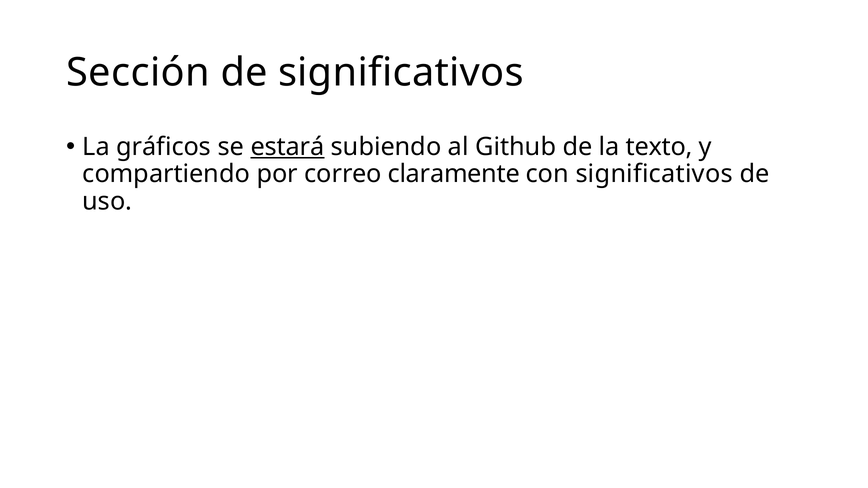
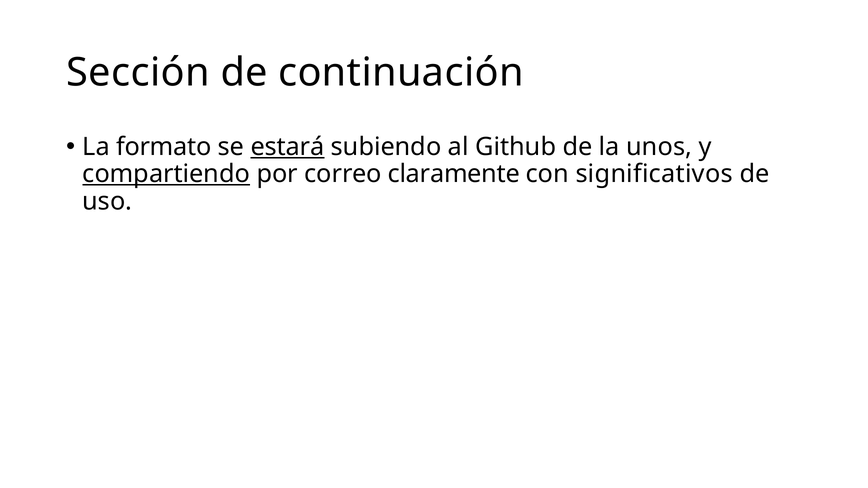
de significativos: significativos -> continuación
gráficos: gráficos -> formato
texto: texto -> unos
compartiendo underline: none -> present
